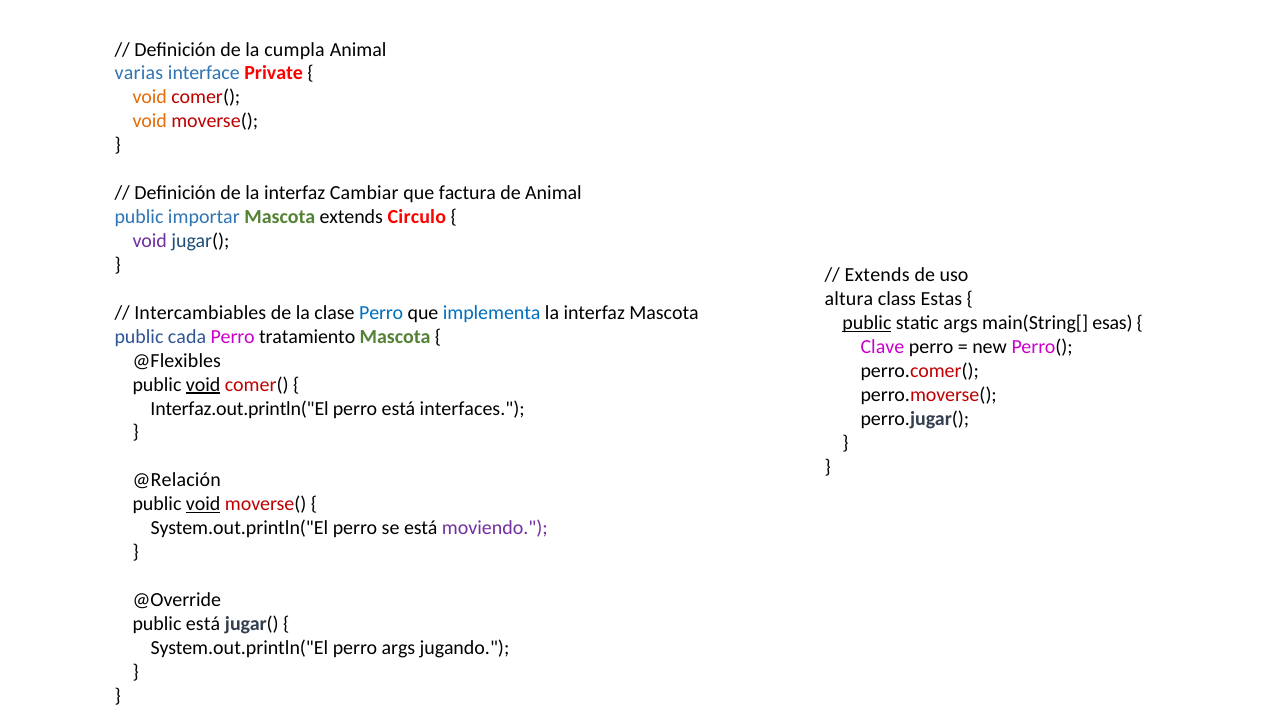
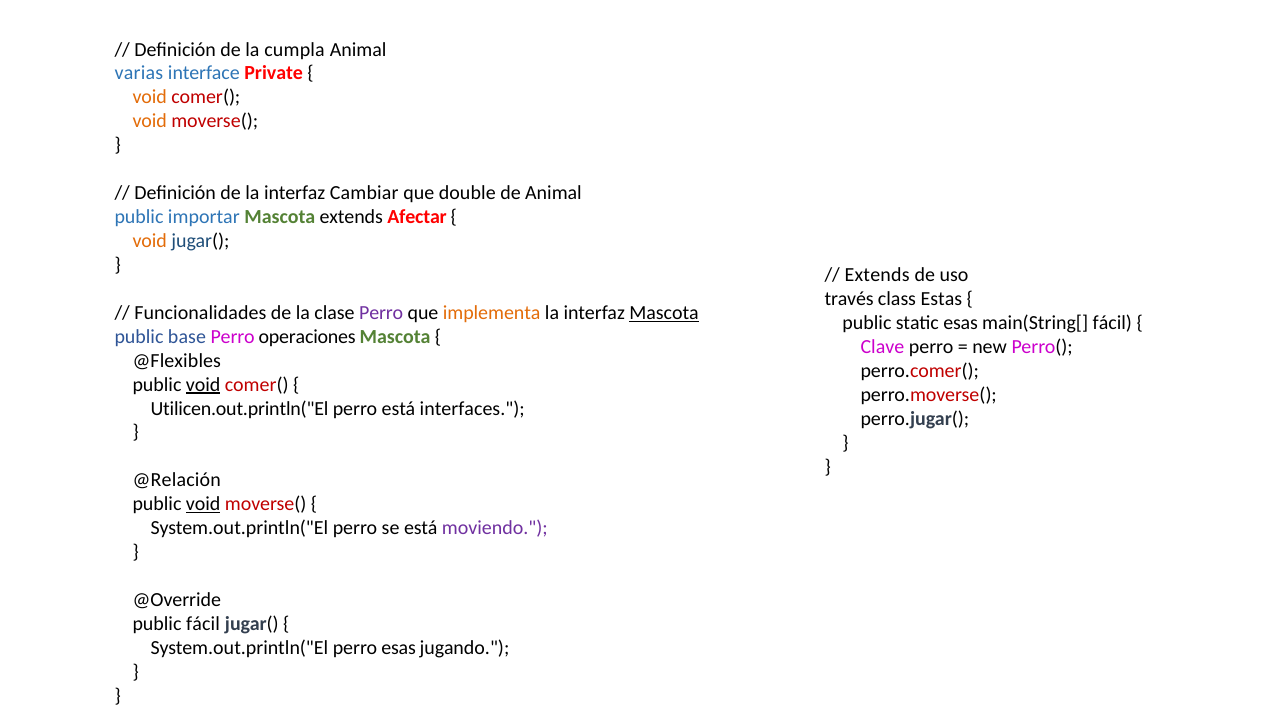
factura: factura -> double
Circulo: Circulo -> Afectar
void at (150, 241) colour: purple -> orange
altura: altura -> través
Intercambiables: Intercambiables -> Funcionalidades
Perro at (381, 313) colour: blue -> purple
implementa colour: blue -> orange
Mascota at (664, 313) underline: none -> present
public at (867, 323) underline: present -> none
static args: args -> esas
main(String[ esas: esas -> fácil
cada: cada -> base
tratamiento: tratamiento -> operaciones
Interfaz.out.println("El: Interfaz.out.println("El -> Utilicen.out.println("El
public está: está -> fácil
perro args: args -> esas
